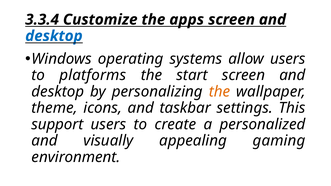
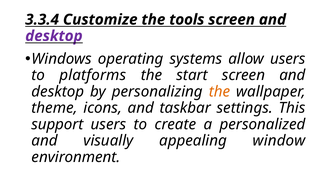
apps: apps -> tools
desktop at (54, 36) colour: blue -> purple
gaming: gaming -> window
